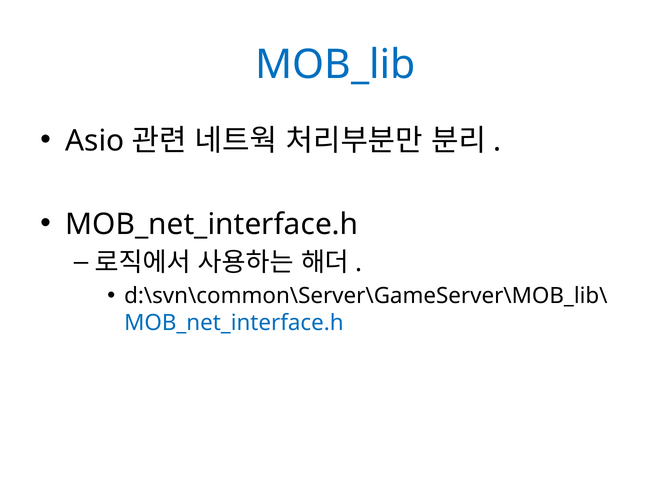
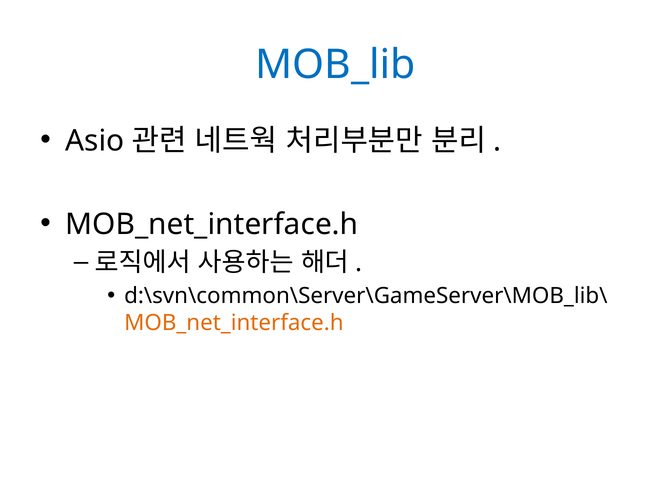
MOB_net_interface.h at (234, 323) colour: blue -> orange
